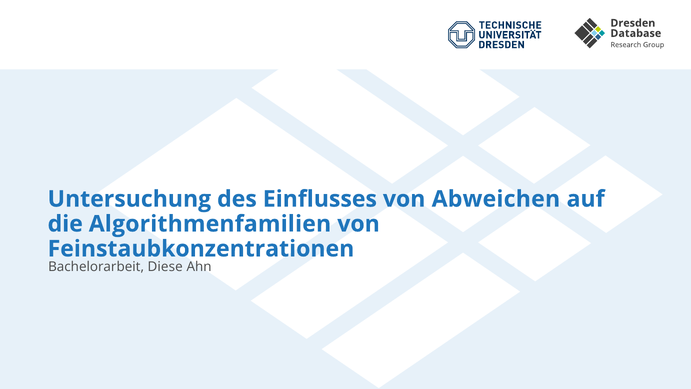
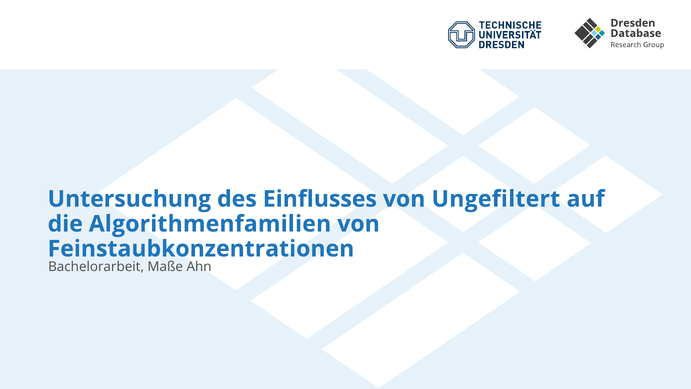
Abweichen: Abweichen -> Ungefiltert
Diese: Diese -> Maße
